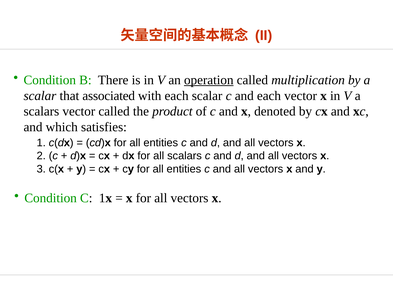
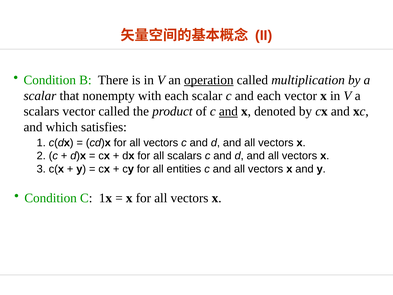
associated: associated -> nonempty
and at (228, 111) underline: none -> present
cd)x for all entities: entities -> vectors
